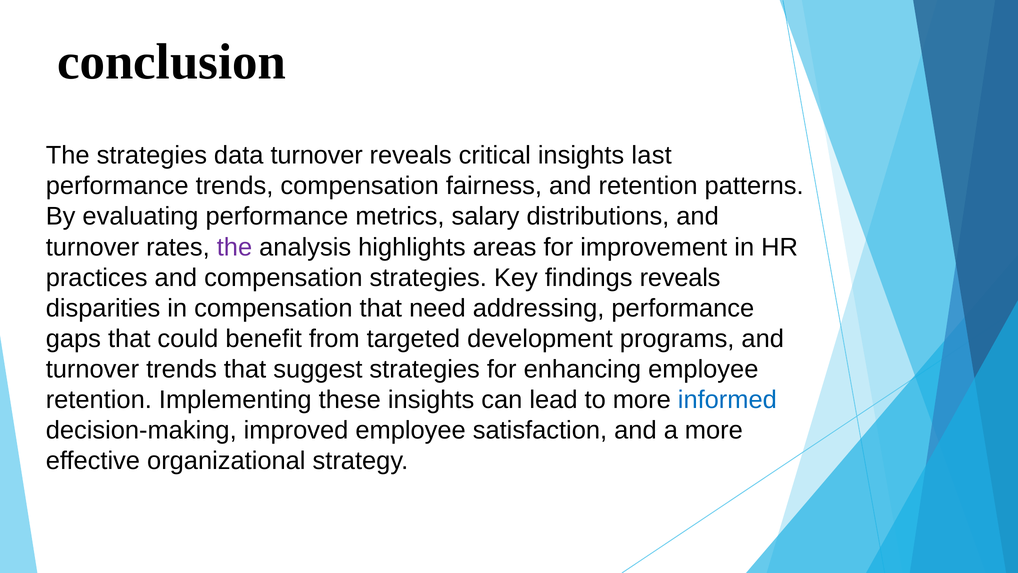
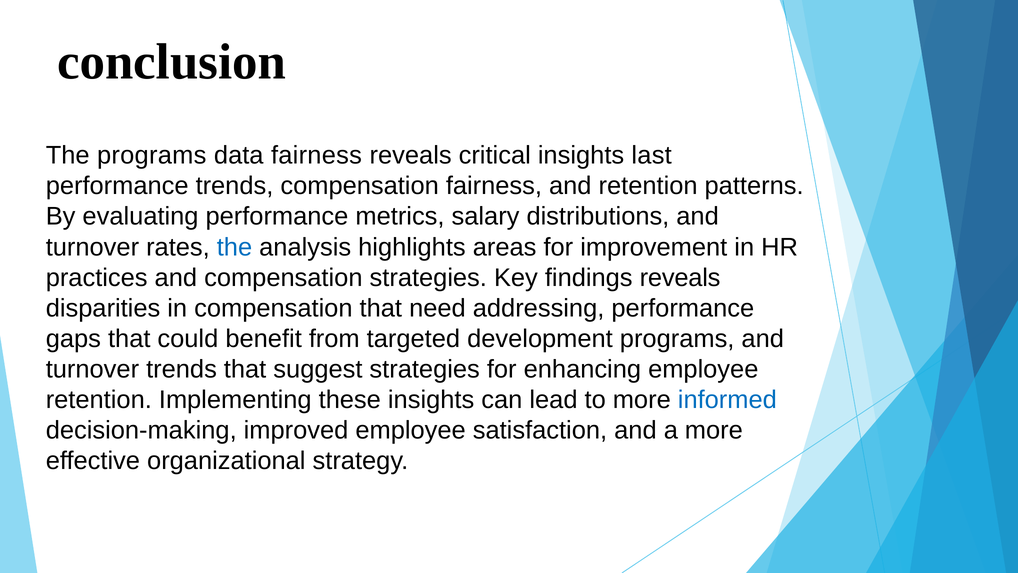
The strategies: strategies -> programs
data turnover: turnover -> fairness
the at (235, 247) colour: purple -> blue
